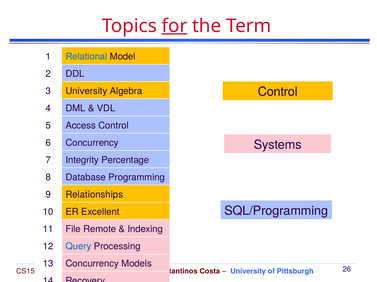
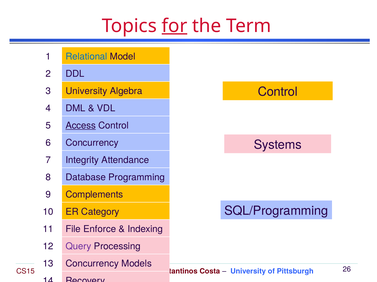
Access underline: none -> present
Percentage: Percentage -> Attendance
Relationships: Relationships -> Complements
Excellent: Excellent -> Category
Remote: Remote -> Enforce
Query colour: blue -> purple
